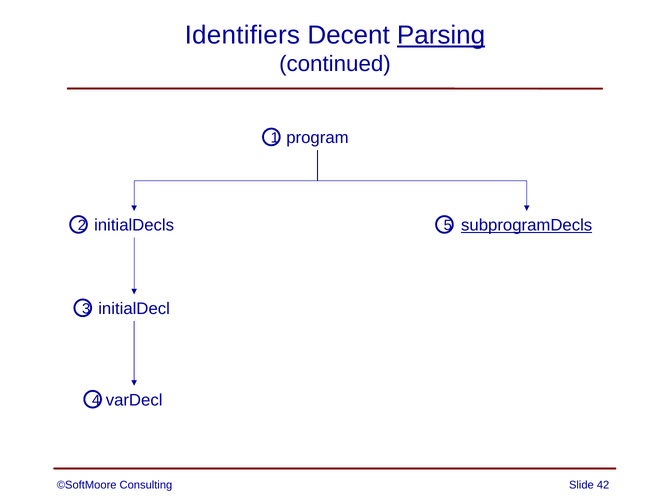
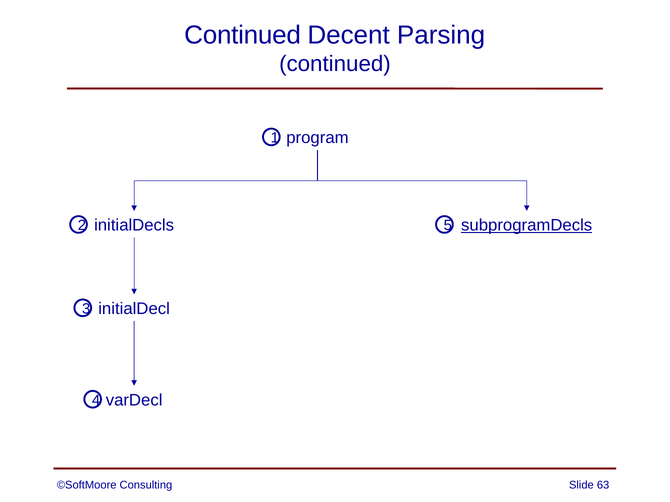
Identifiers at (242, 35): Identifiers -> Continued
Parsing underline: present -> none
42: 42 -> 63
